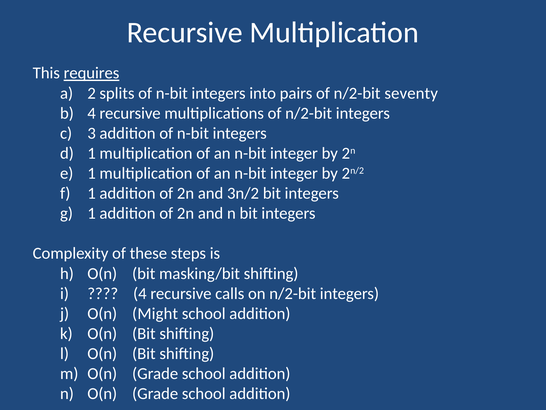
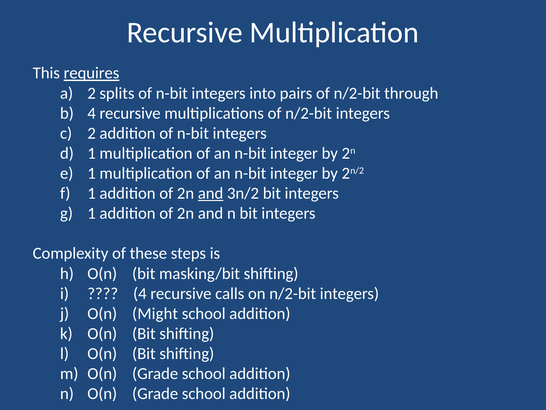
seventy: seventy -> through
3 at (92, 133): 3 -> 2
and at (211, 193) underline: none -> present
